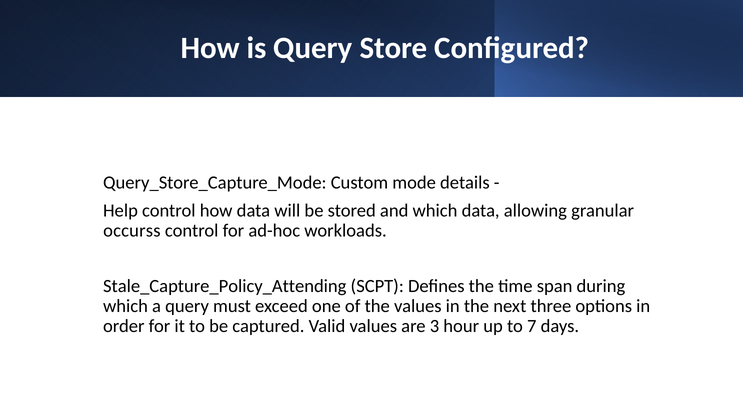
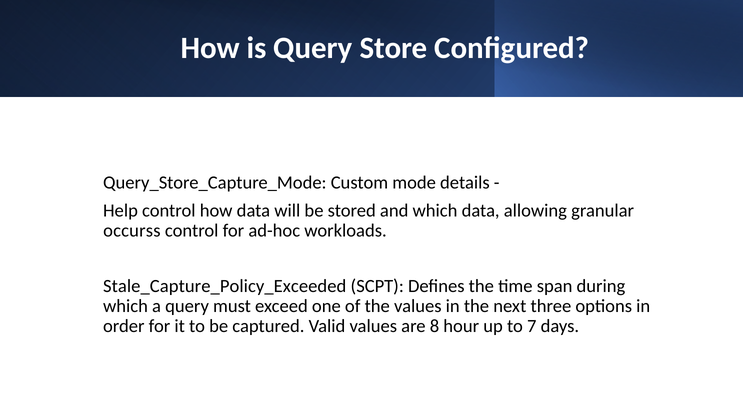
Stale_Capture_Policy_Attending: Stale_Capture_Policy_Attending -> Stale_Capture_Policy_Exceeded
3: 3 -> 8
